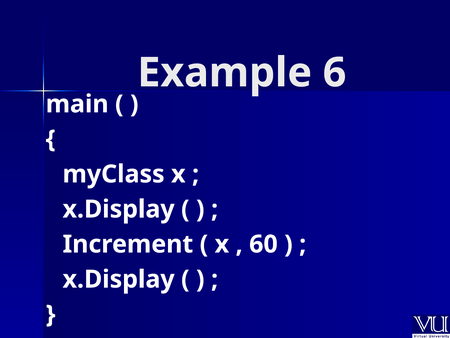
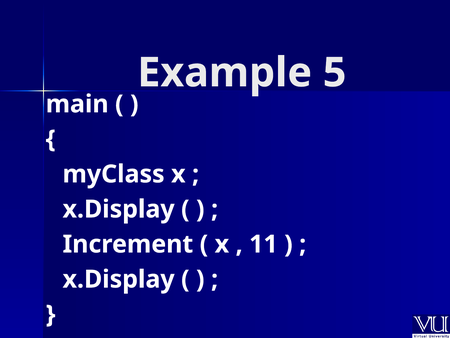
6: 6 -> 5
60: 60 -> 11
